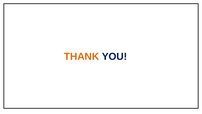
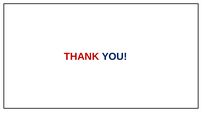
THANK colour: orange -> red
